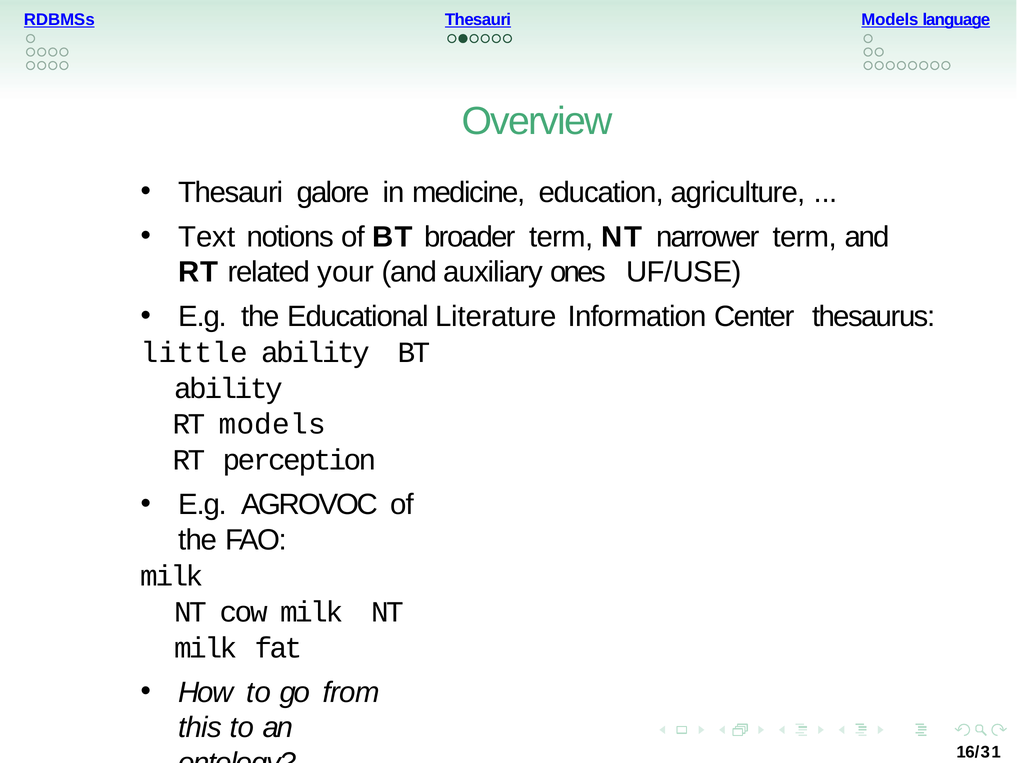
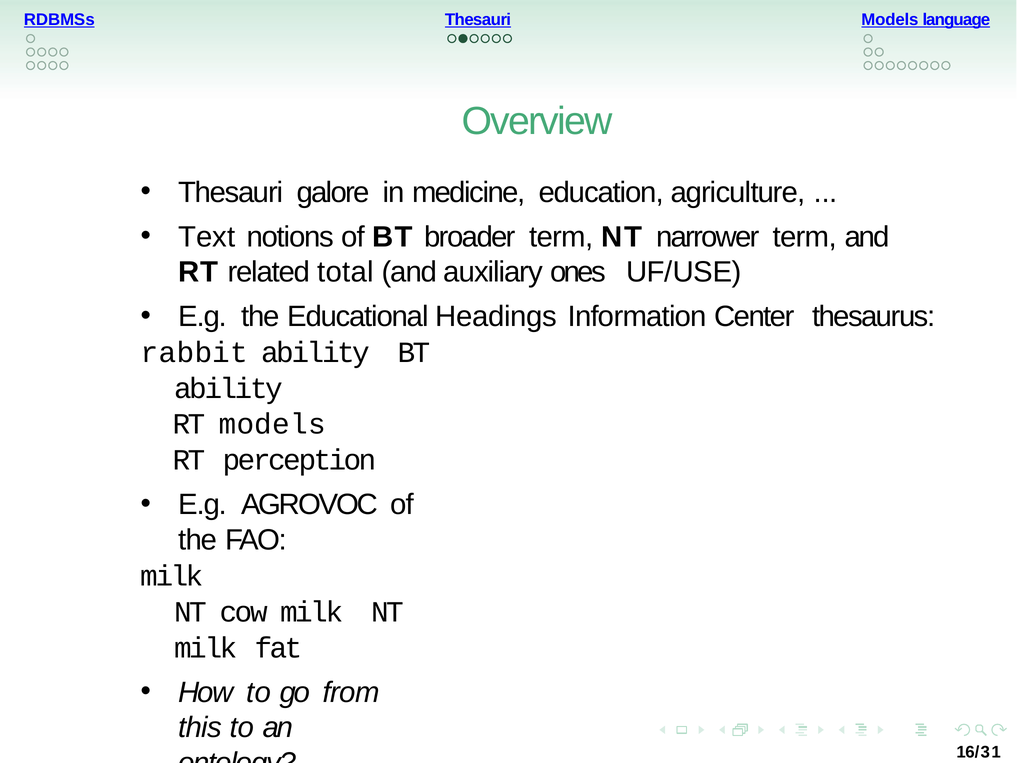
your: your -> total
Literature: Literature -> Headings
little: little -> rabbit
